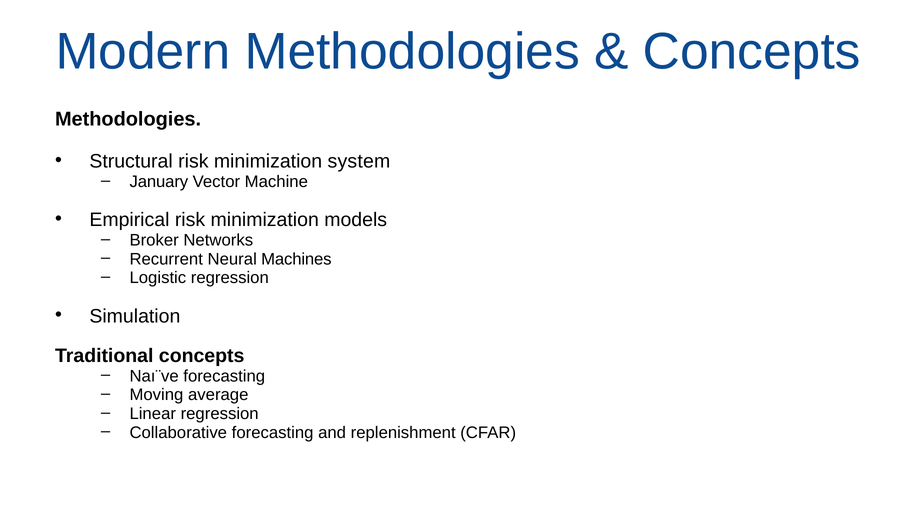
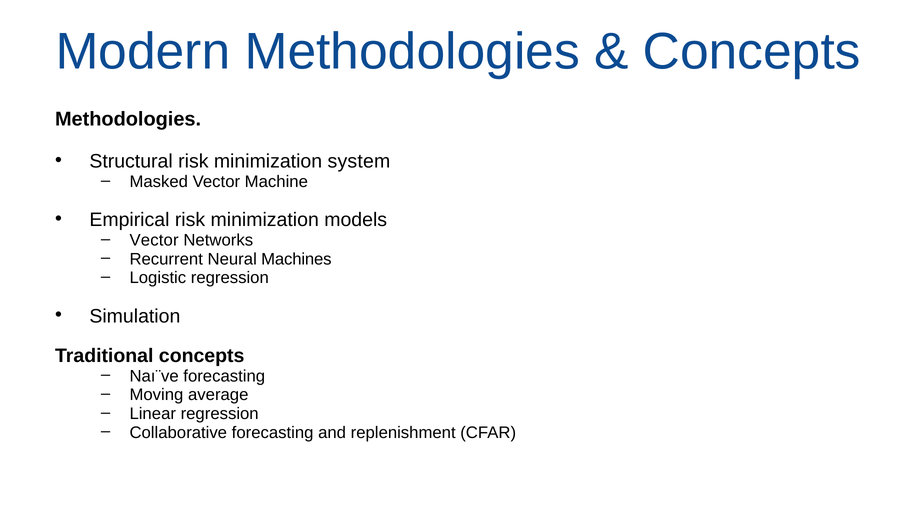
January: January -> Masked
Broker at (154, 240): Broker -> Vector
